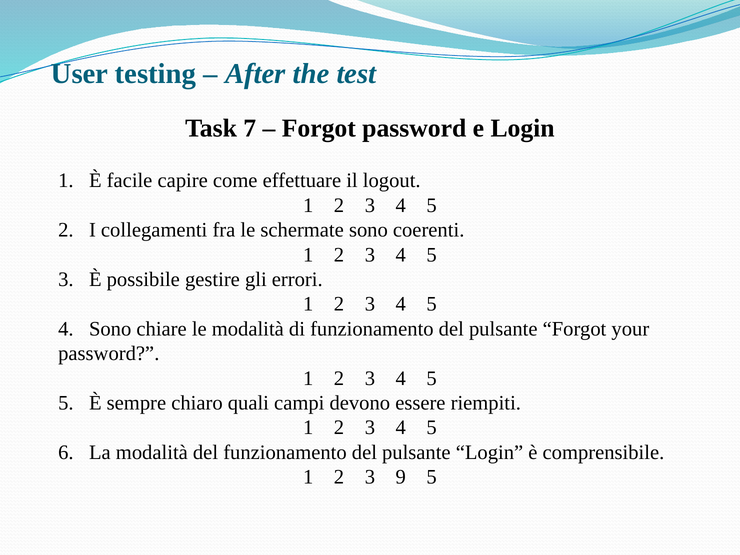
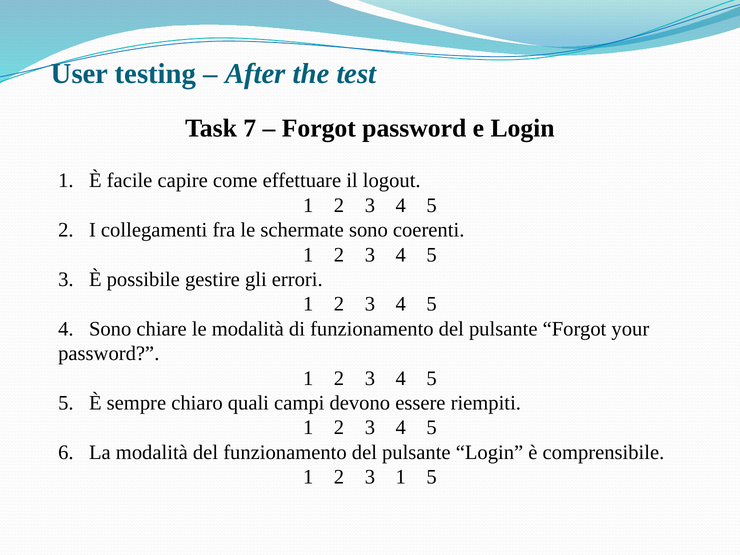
3 9: 9 -> 1
